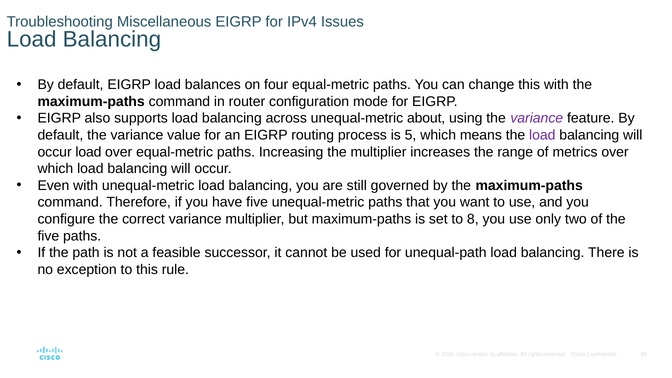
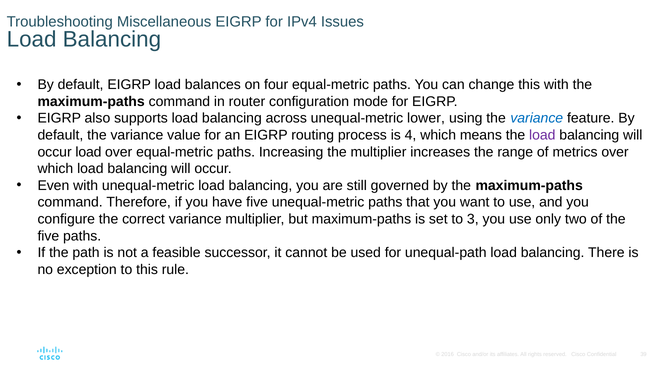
about: about -> lower
variance at (537, 118) colour: purple -> blue
5: 5 -> 4
8: 8 -> 3
